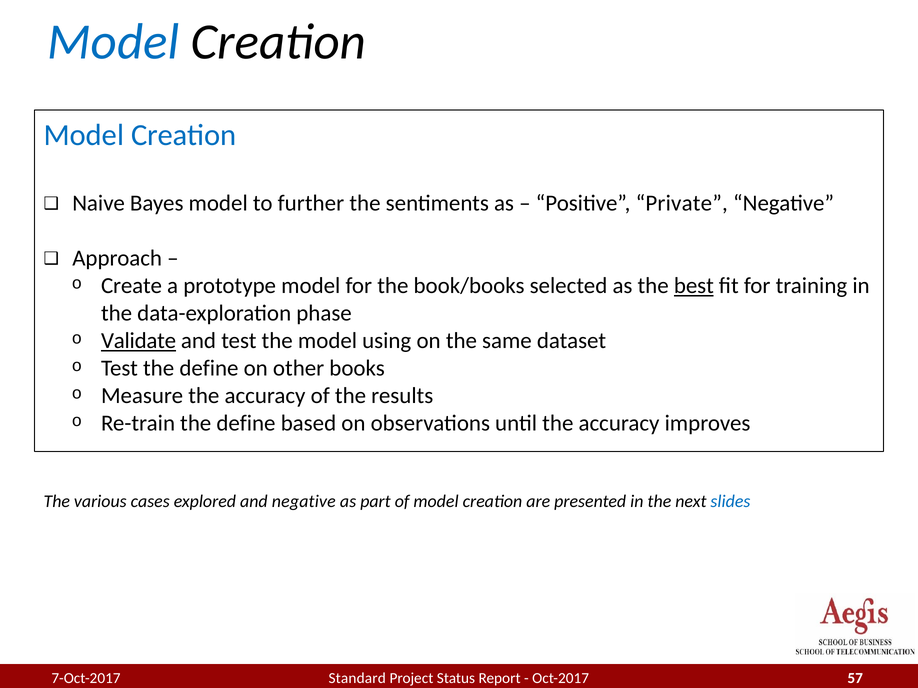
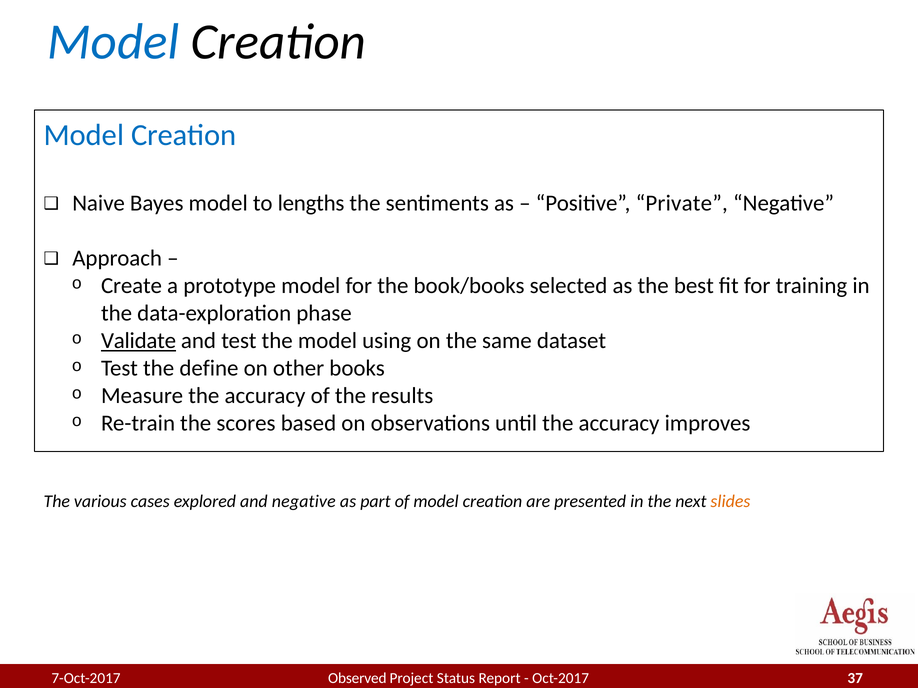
further: further -> lengths
best underline: present -> none
Re-train the define: define -> scores
slides colour: blue -> orange
Standard: Standard -> Observed
57: 57 -> 37
